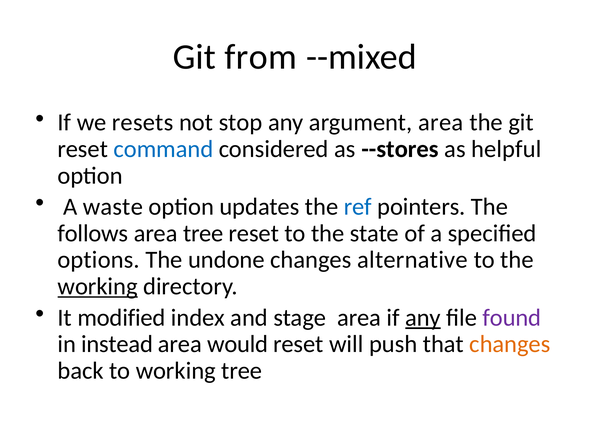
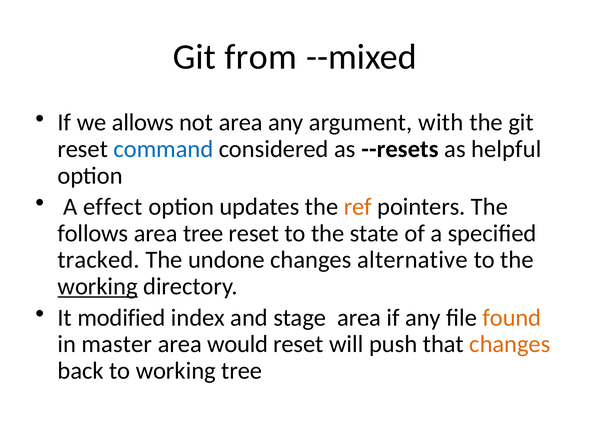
resets: resets -> allows
not stop: stop -> area
argument area: area -> with
--stores: --stores -> --resets
waste: waste -> effect
ref colour: blue -> orange
options: options -> tracked
any at (423, 318) underline: present -> none
found colour: purple -> orange
instead: instead -> master
